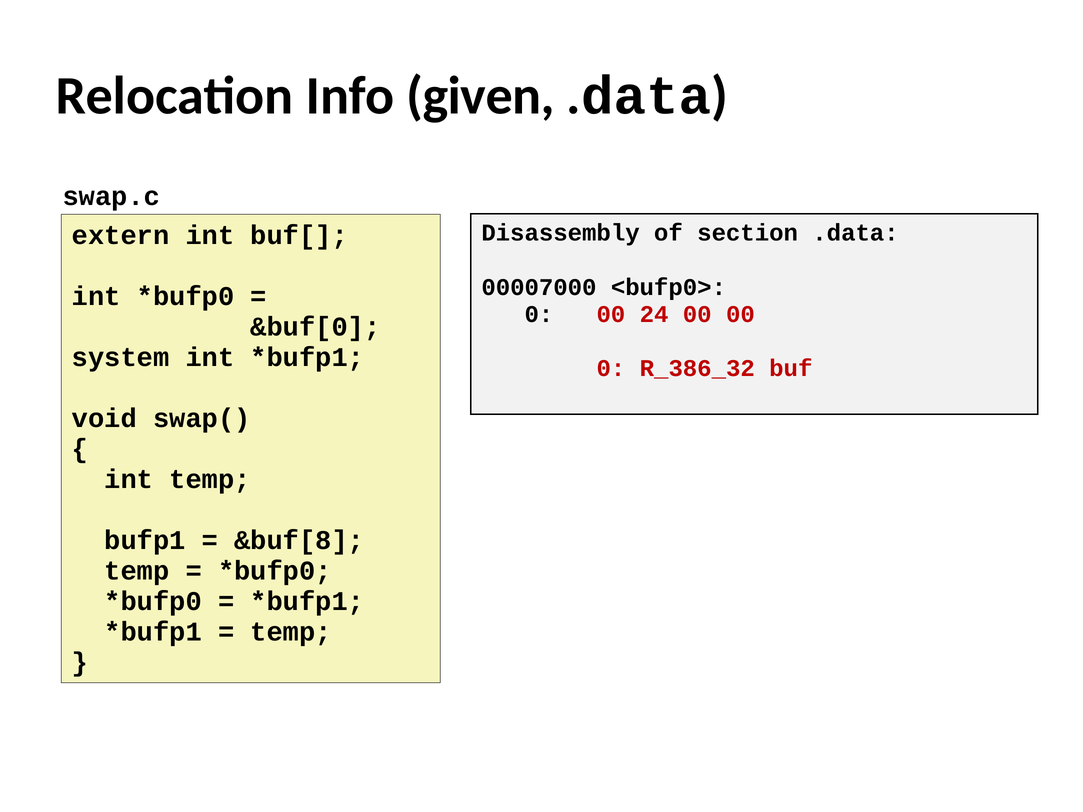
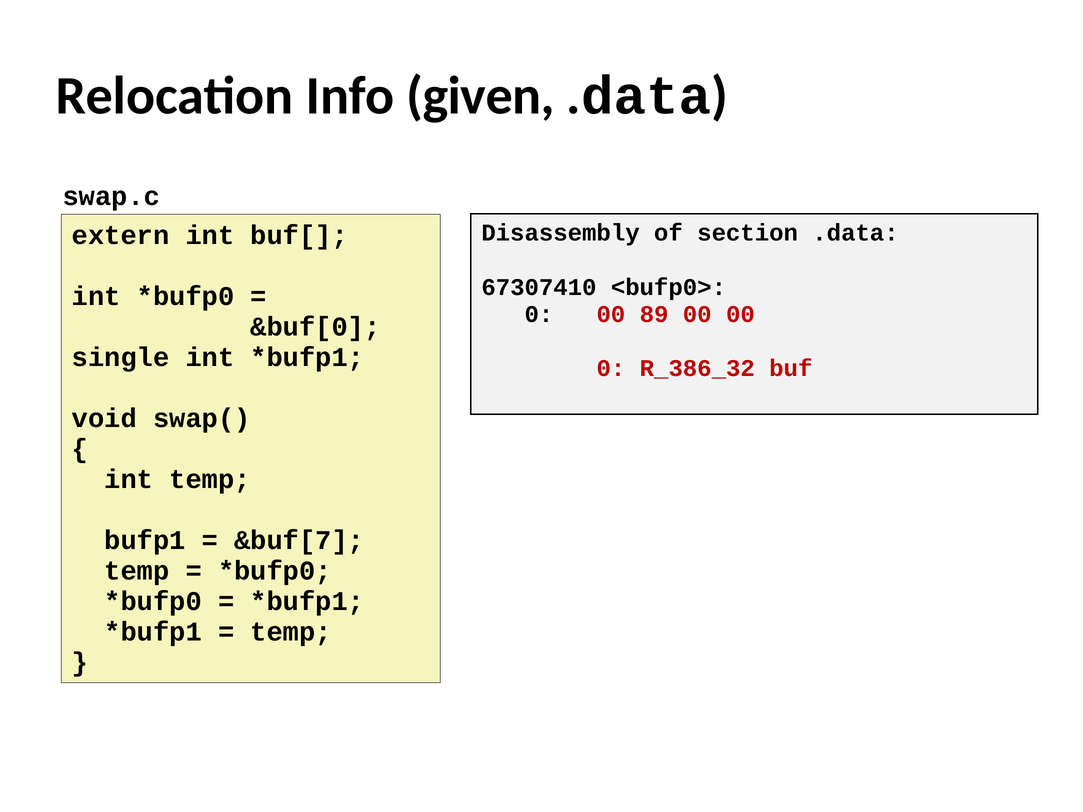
00007000: 00007000 -> 67307410
24: 24 -> 89
system: system -> single
&buf[8: &buf[8 -> &buf[7
